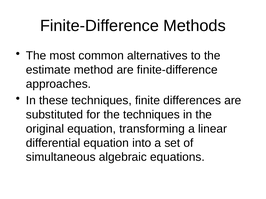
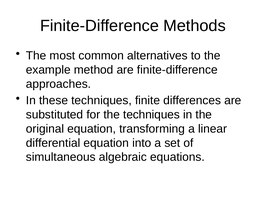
estimate: estimate -> example
